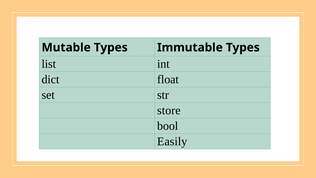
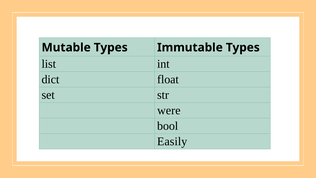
store: store -> were
